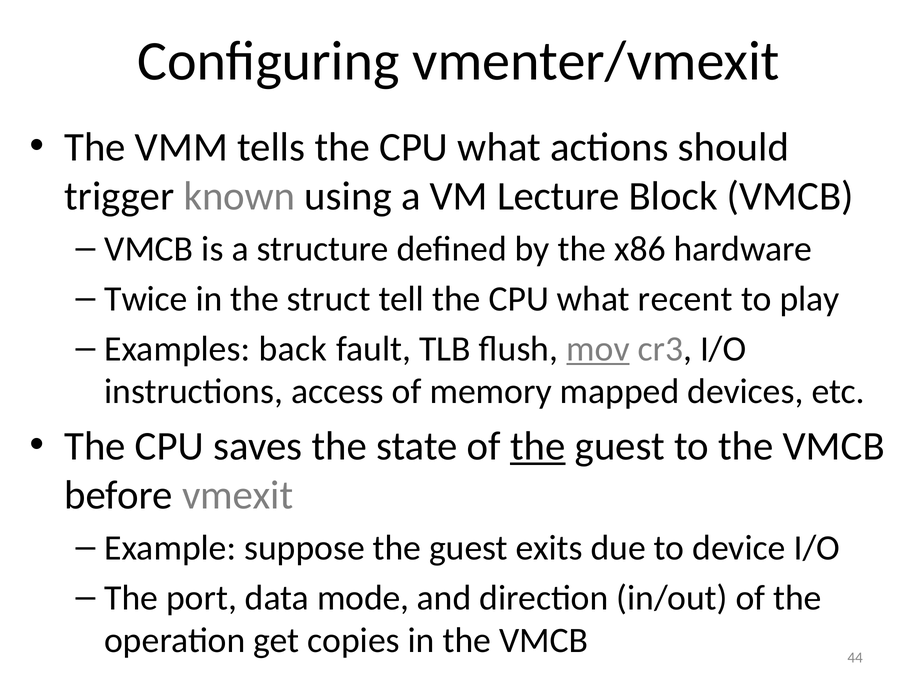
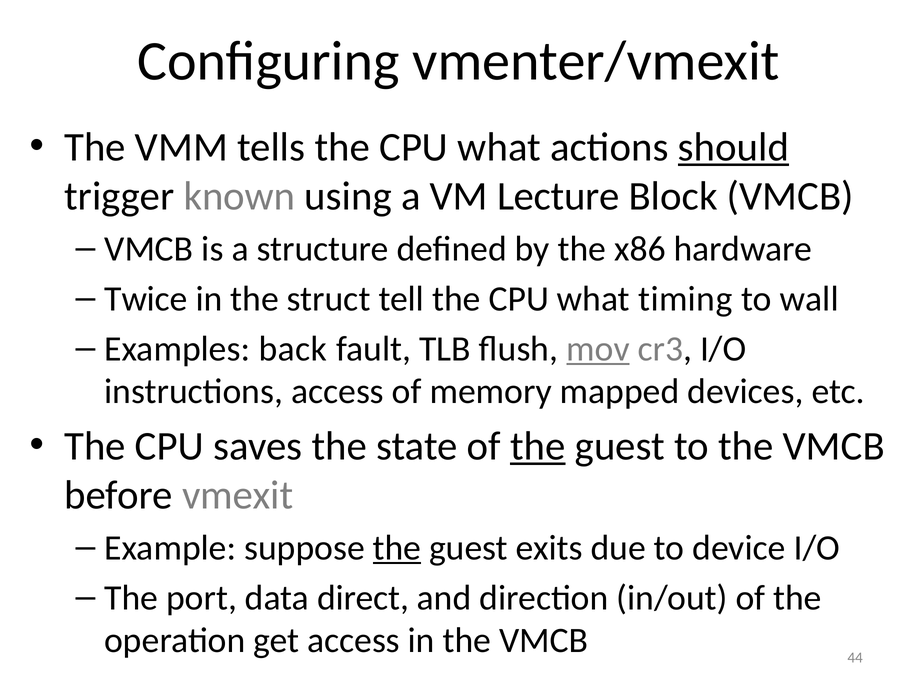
should underline: none -> present
recent: recent -> timing
play: play -> wall
the at (397, 547) underline: none -> present
mode: mode -> direct
get copies: copies -> access
